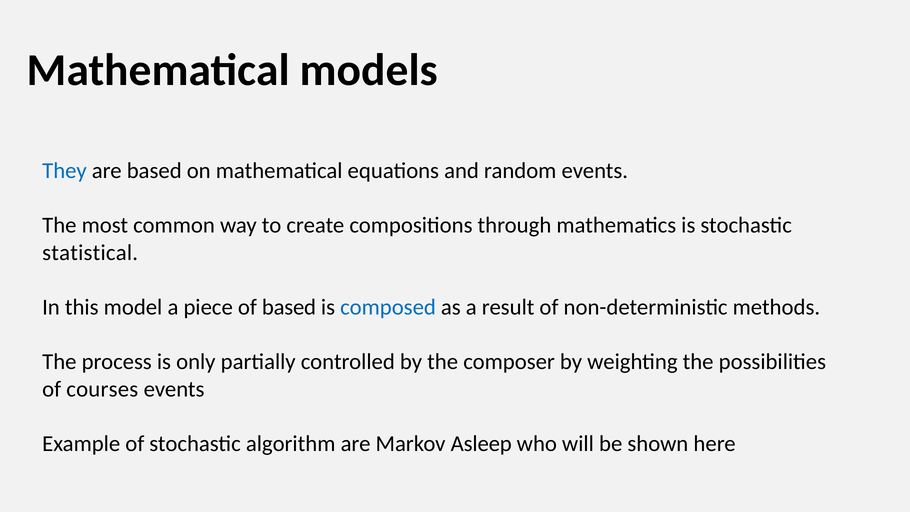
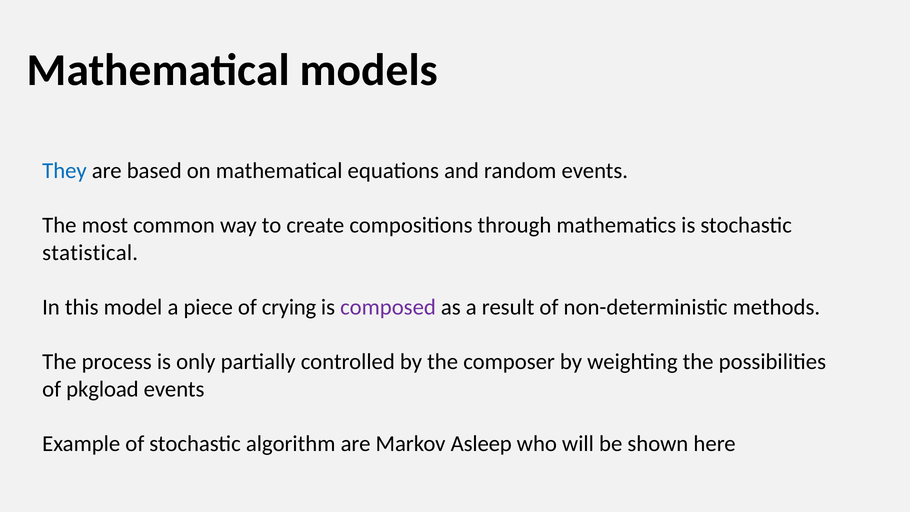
of based: based -> crying
composed colour: blue -> purple
courses: courses -> pkgload
